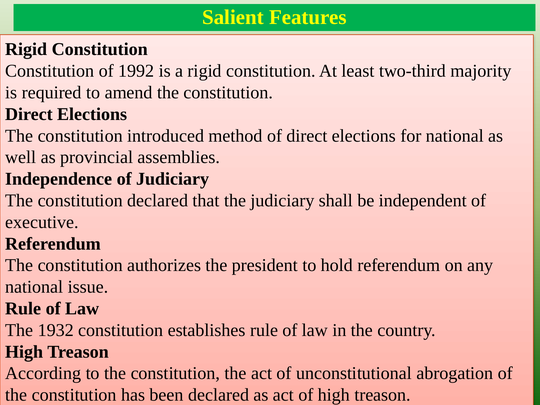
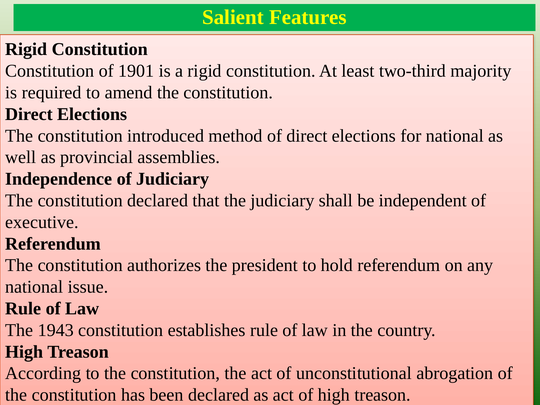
1992: 1992 -> 1901
1932: 1932 -> 1943
